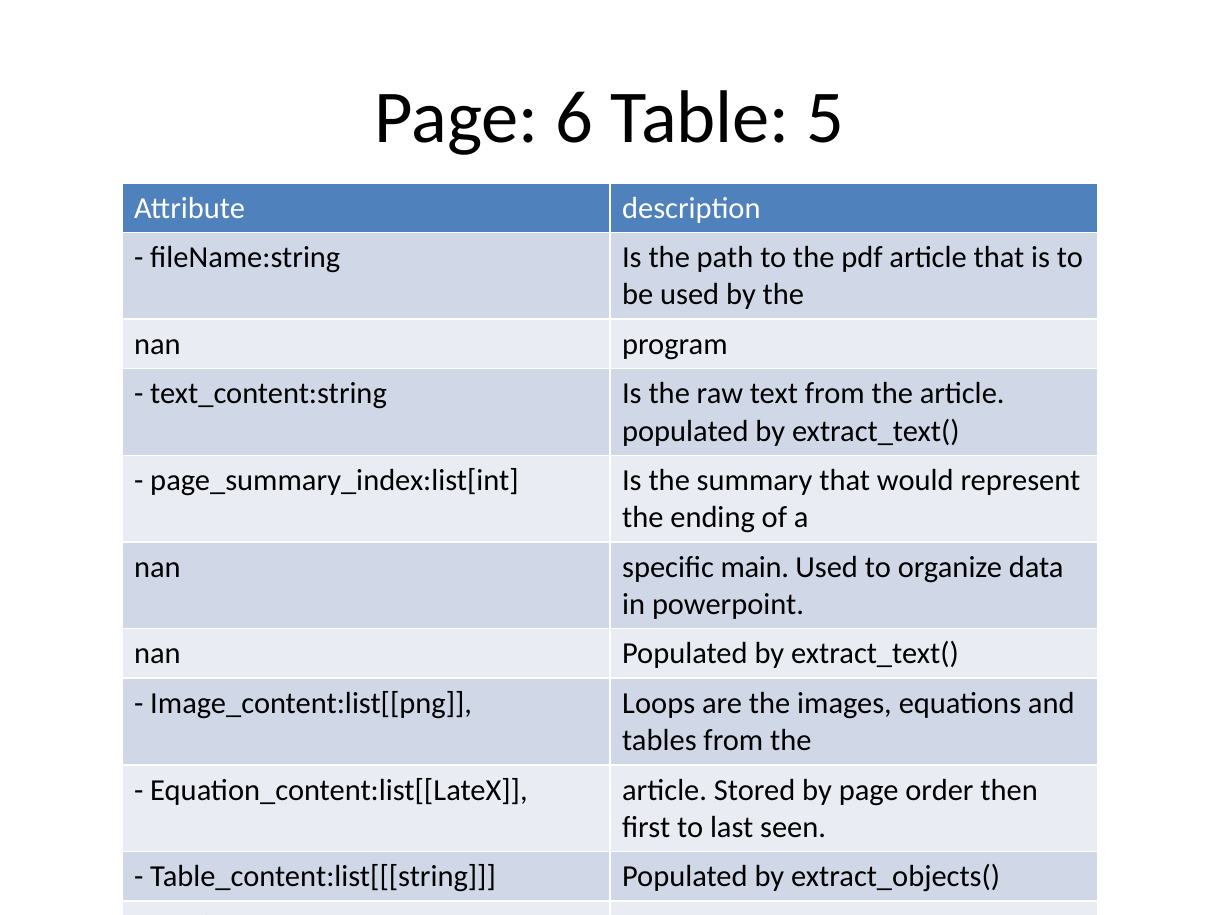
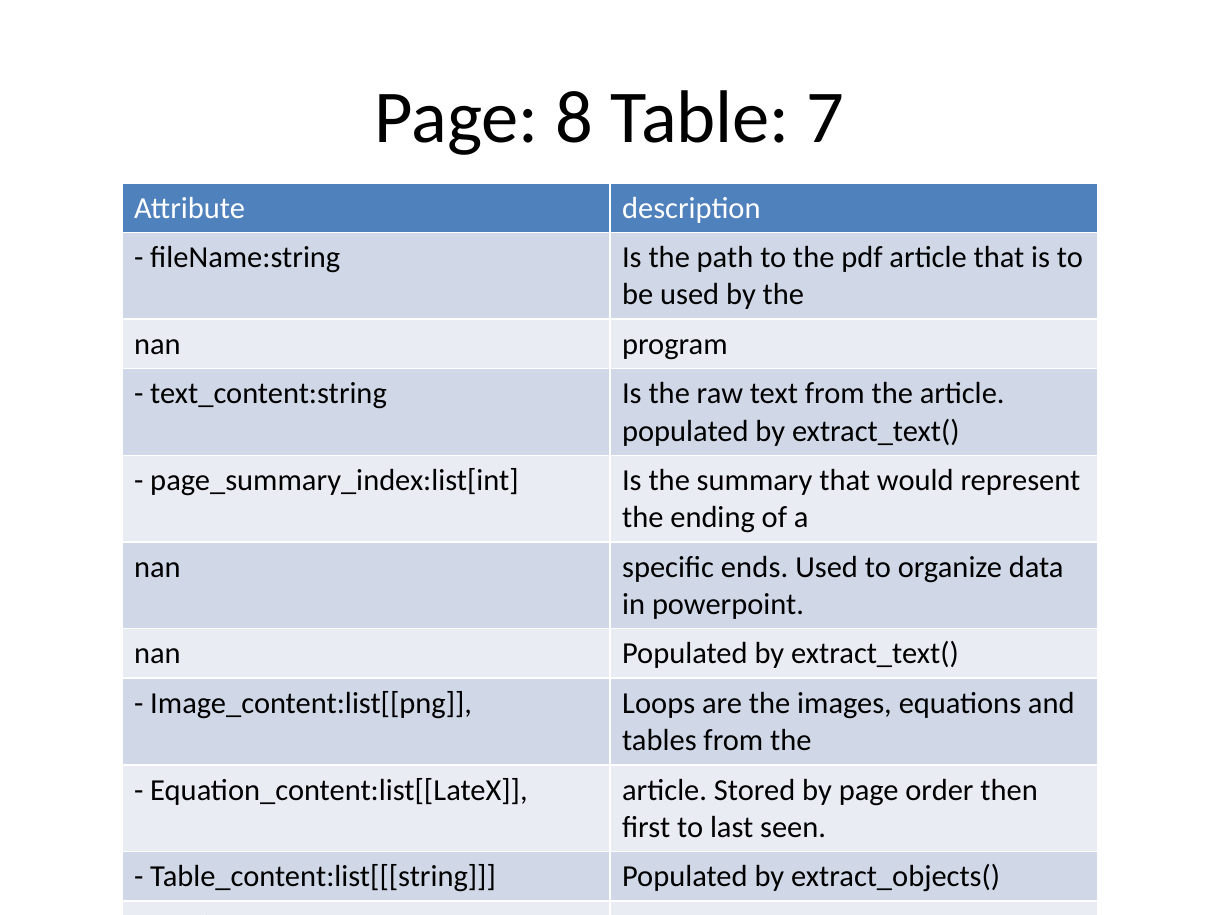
6: 6 -> 8
5: 5 -> 7
main: main -> ends
